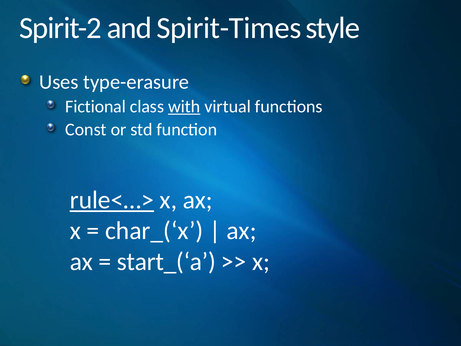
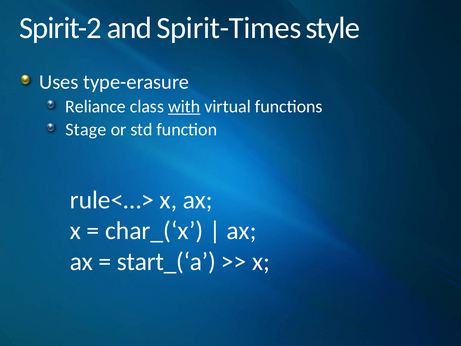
Fictional: Fictional -> Reliance
Const: Const -> Stage
rule<…> underline: present -> none
